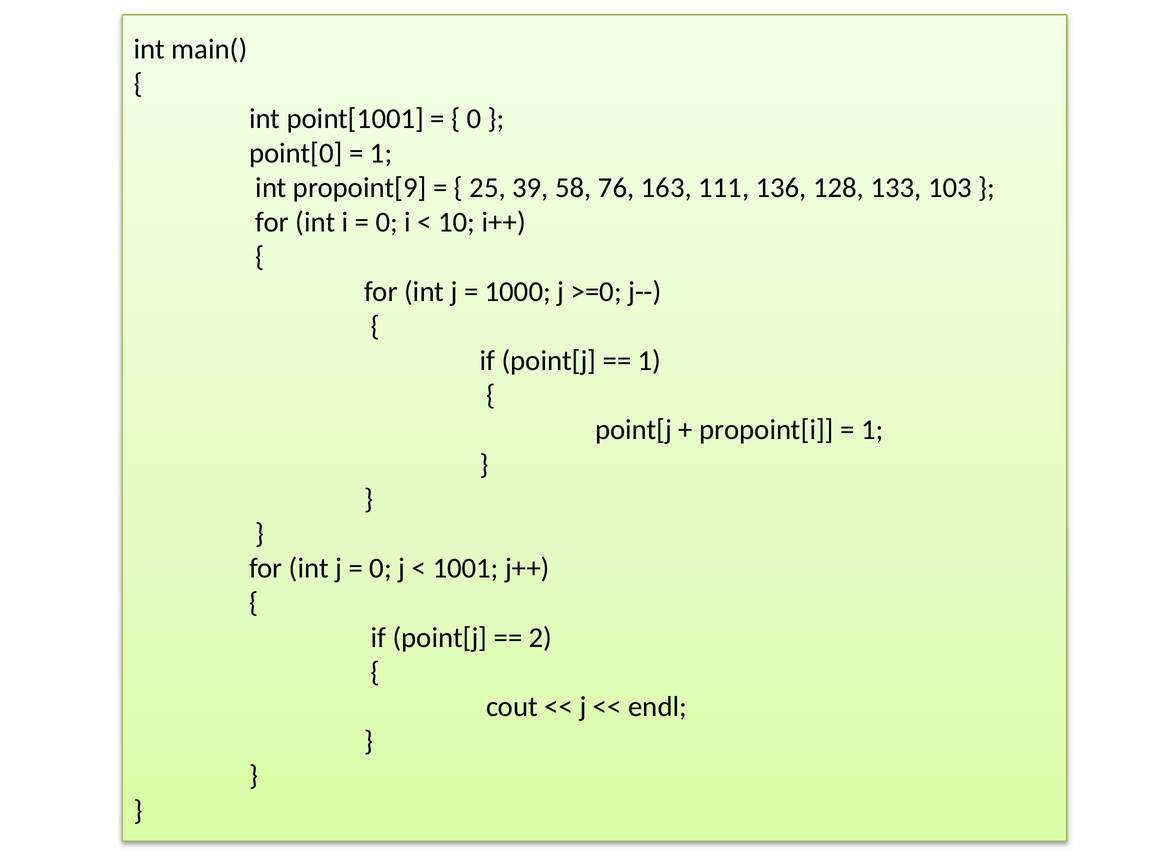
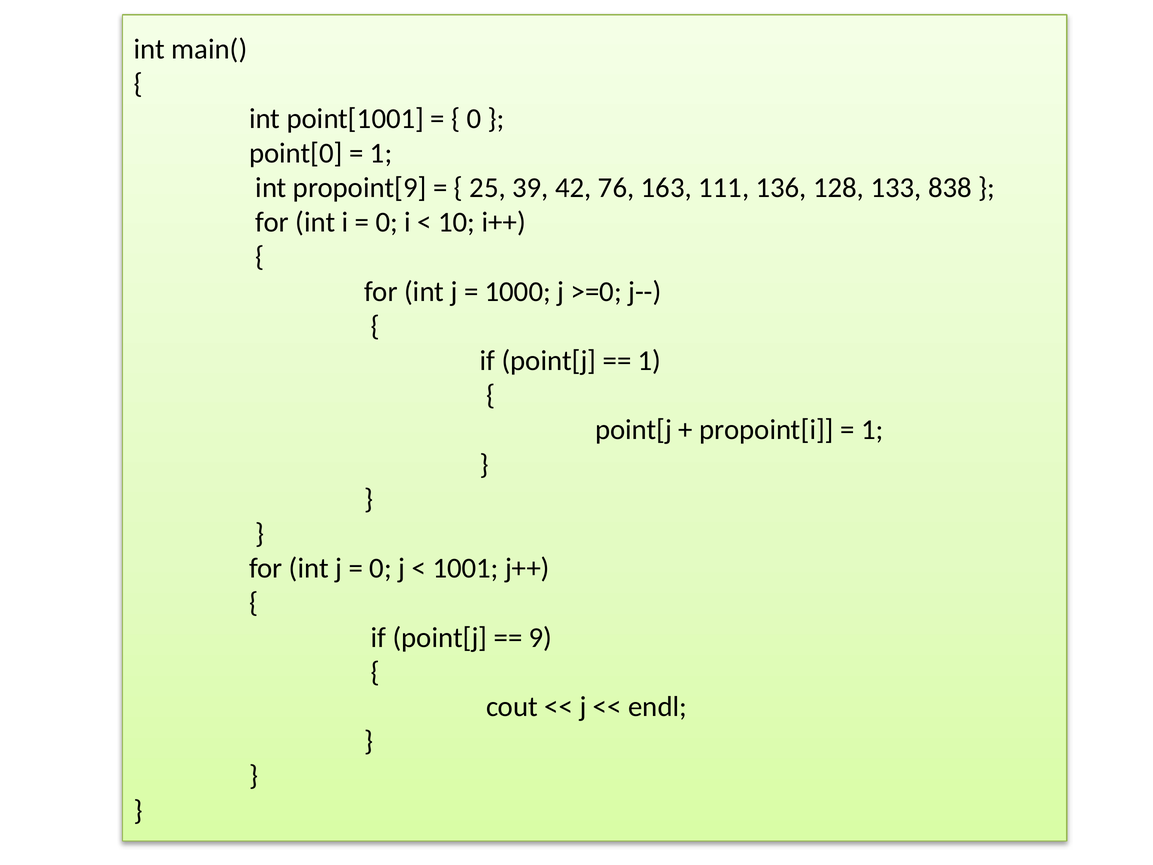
58: 58 -> 42
103: 103 -> 838
2: 2 -> 9
